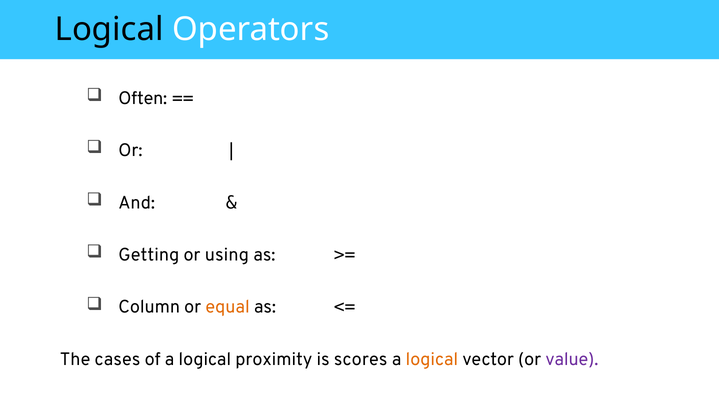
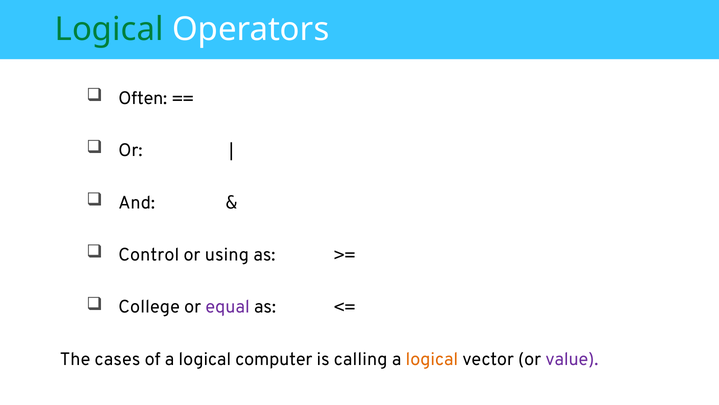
Logical at (109, 29) colour: black -> green
Getting: Getting -> Control
Column: Column -> College
equal colour: orange -> purple
proximity: proximity -> computer
scores: scores -> calling
